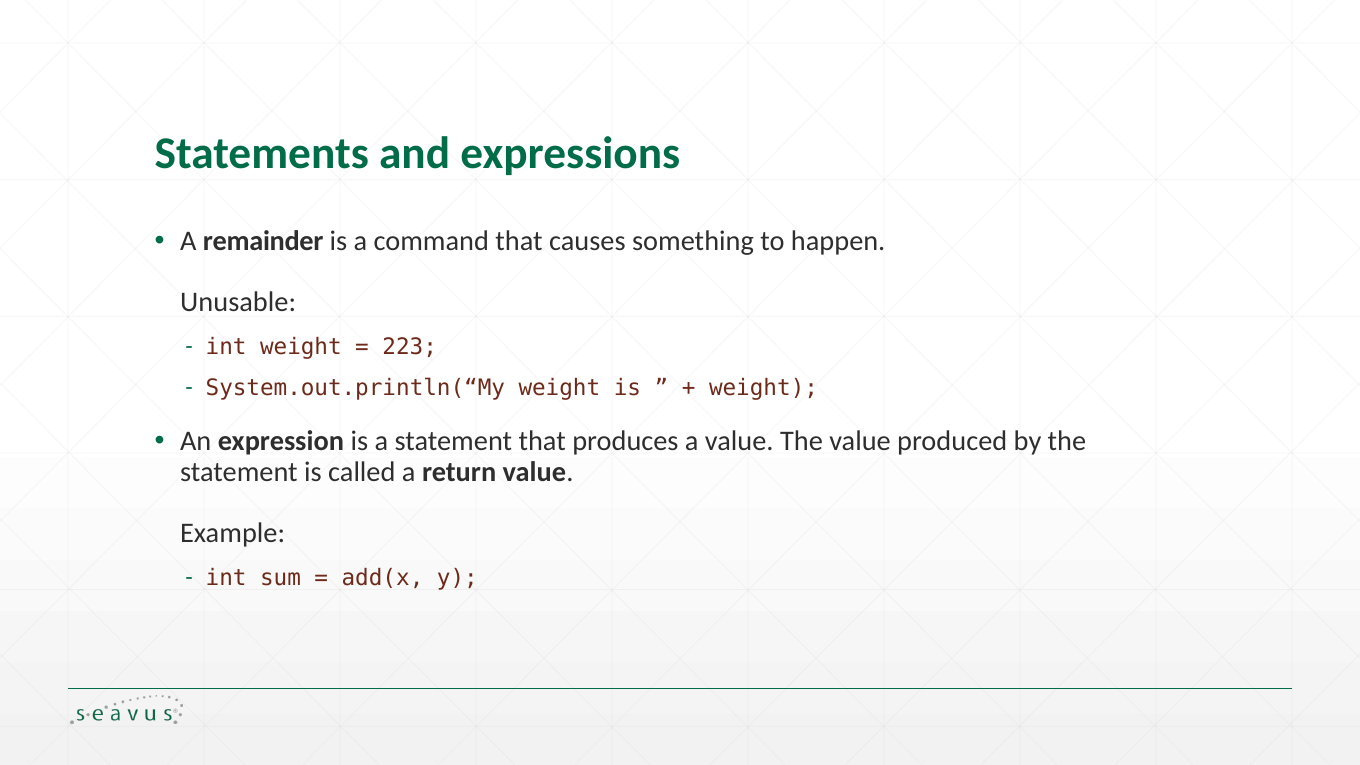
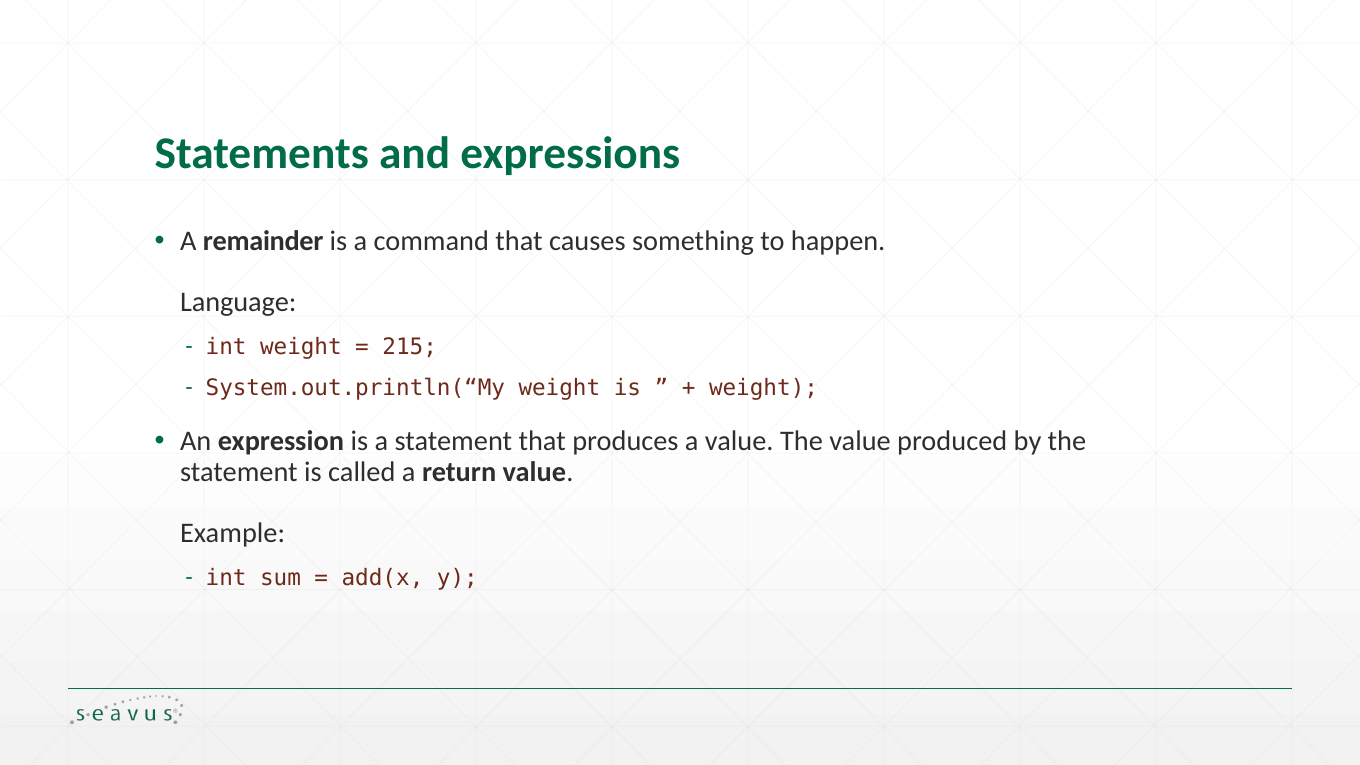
Unusable: Unusable -> Language
223: 223 -> 215
